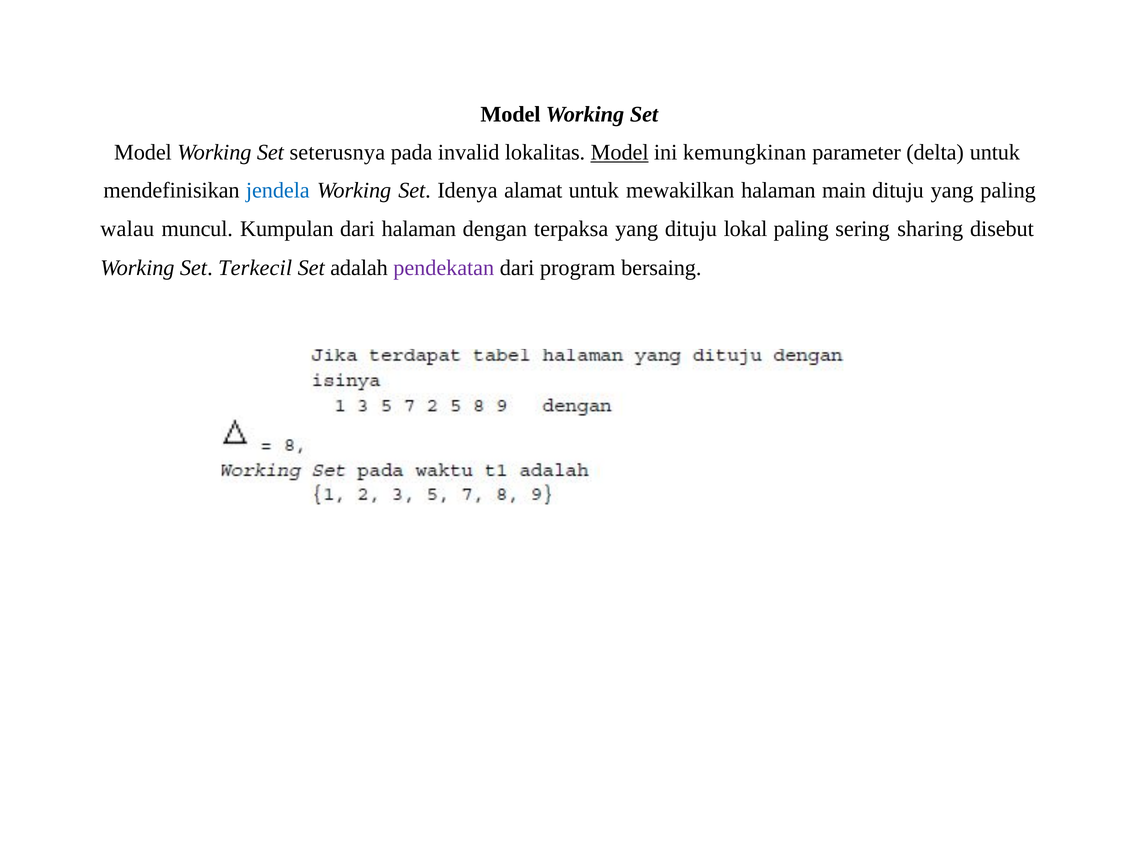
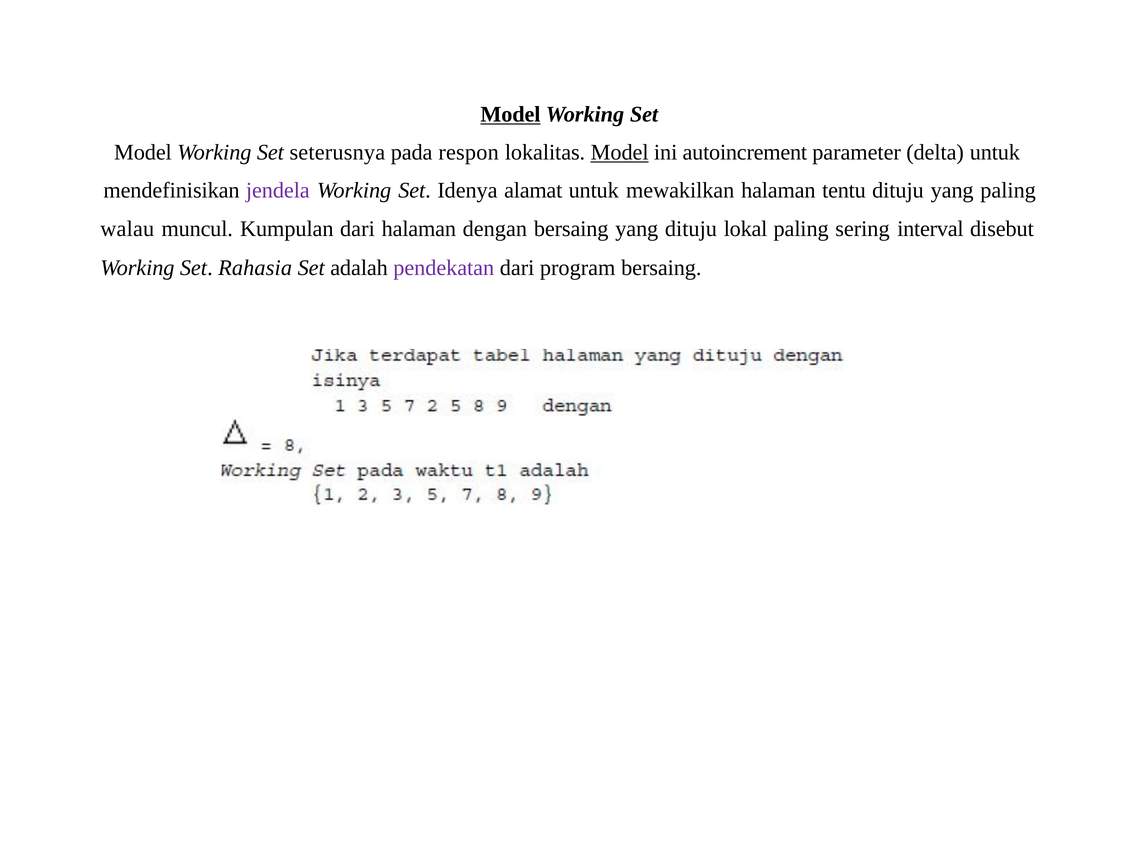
Model at (510, 114) underline: none -> present
invalid: invalid -> respon
kemungkinan: kemungkinan -> autoincrement
jendela colour: blue -> purple
main: main -> tentu
dengan terpaksa: terpaksa -> bersaing
sharing: sharing -> interval
Terkecil: Terkecil -> Rahasia
